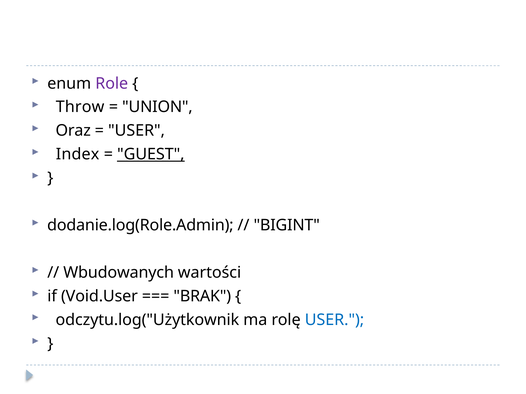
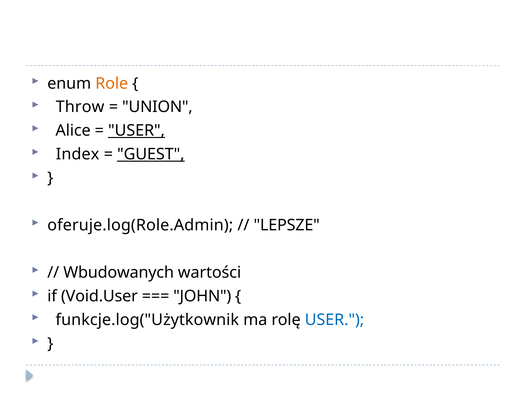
Role colour: purple -> orange
Oraz: Oraz -> Alice
USER at (137, 131) underline: none -> present
dodanie.log(Role.Admin: dodanie.log(Role.Admin -> oferuje.log(Role.Admin
BIGINT: BIGINT -> LEPSZE
BRAK: BRAK -> JOHN
odczytu.log("Użytkownik: odczytu.log("Użytkownik -> funkcje.log("Użytkownik
